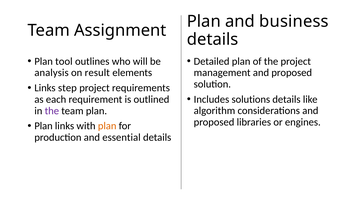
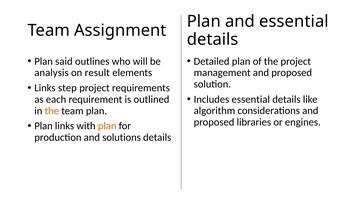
and business: business -> essential
tool: tool -> said
Includes solutions: solutions -> essential
the at (52, 111) colour: purple -> orange
essential: essential -> solutions
